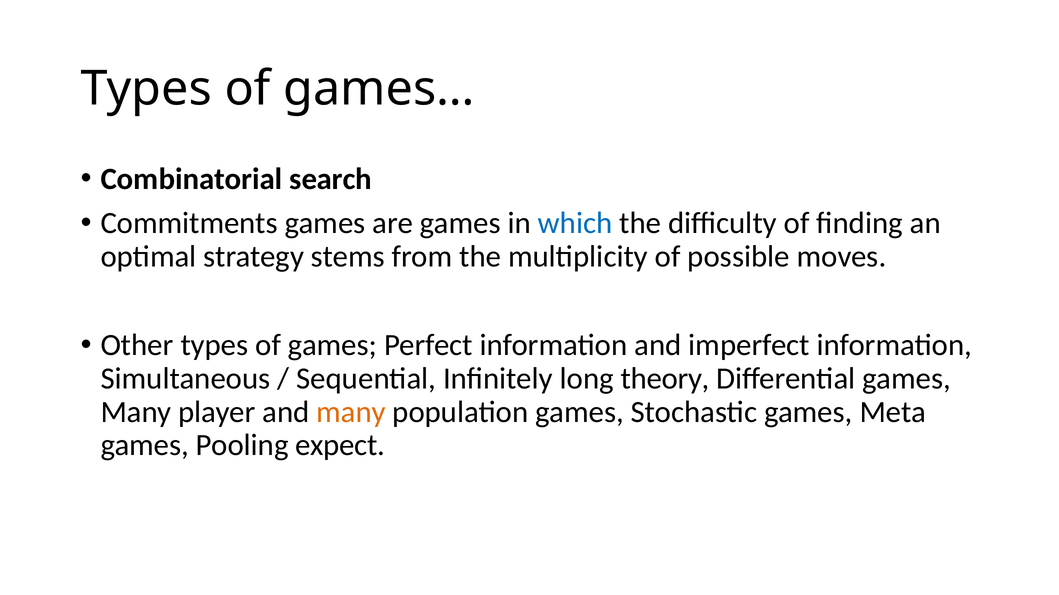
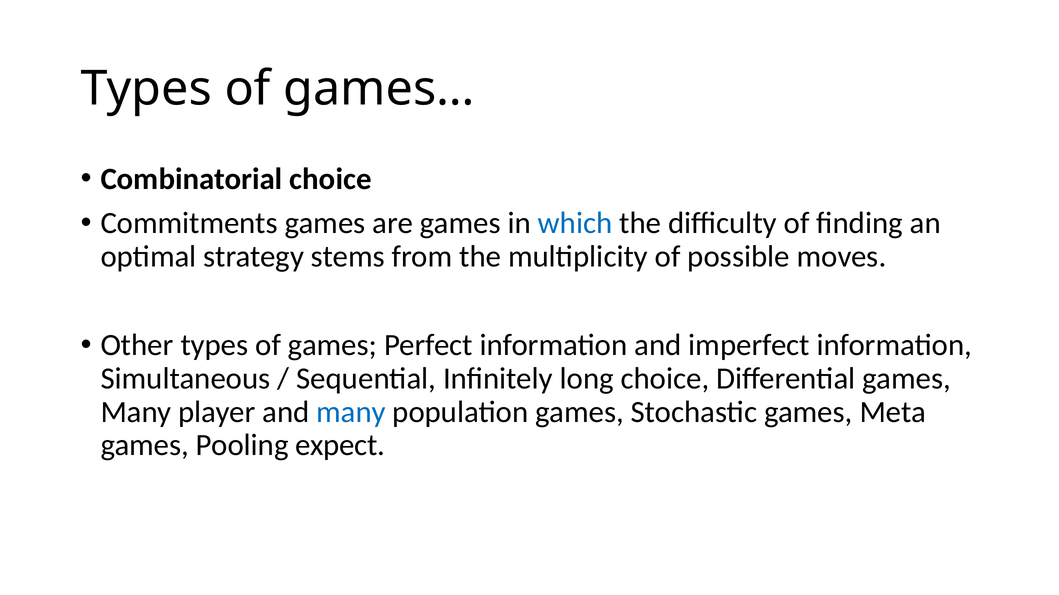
Combinatorial search: search -> choice
long theory: theory -> choice
many at (351, 412) colour: orange -> blue
